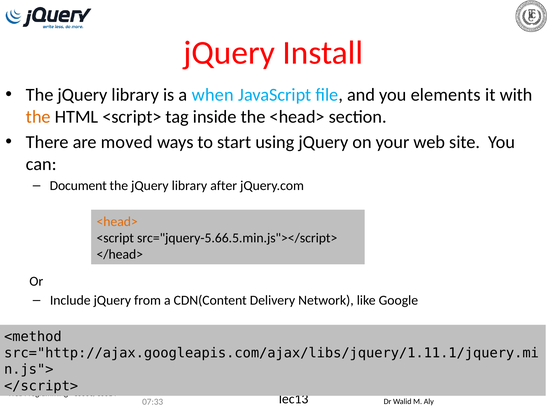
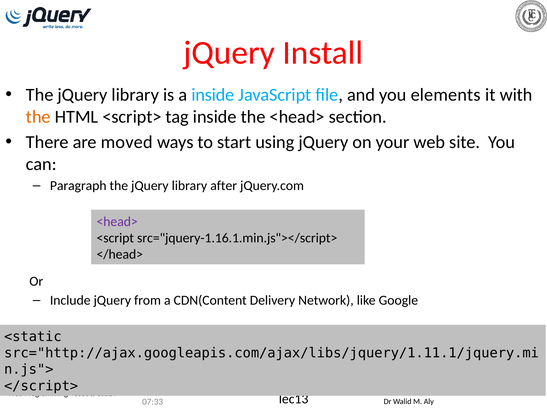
a when: when -> inside
Document: Document -> Paragraph
<head> at (117, 222) colour: orange -> purple
src="jquery-5.66.5.min.js"></script>: src="jquery-5.66.5.min.js"></script> -> src="jquery-1.16.1.min.js"></script>
<method: <method -> <static
